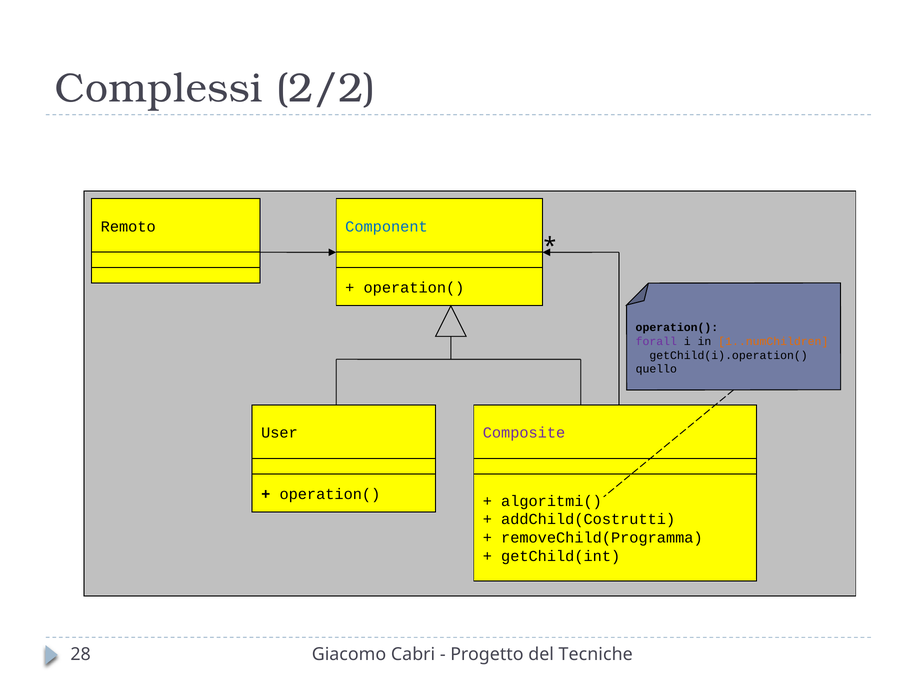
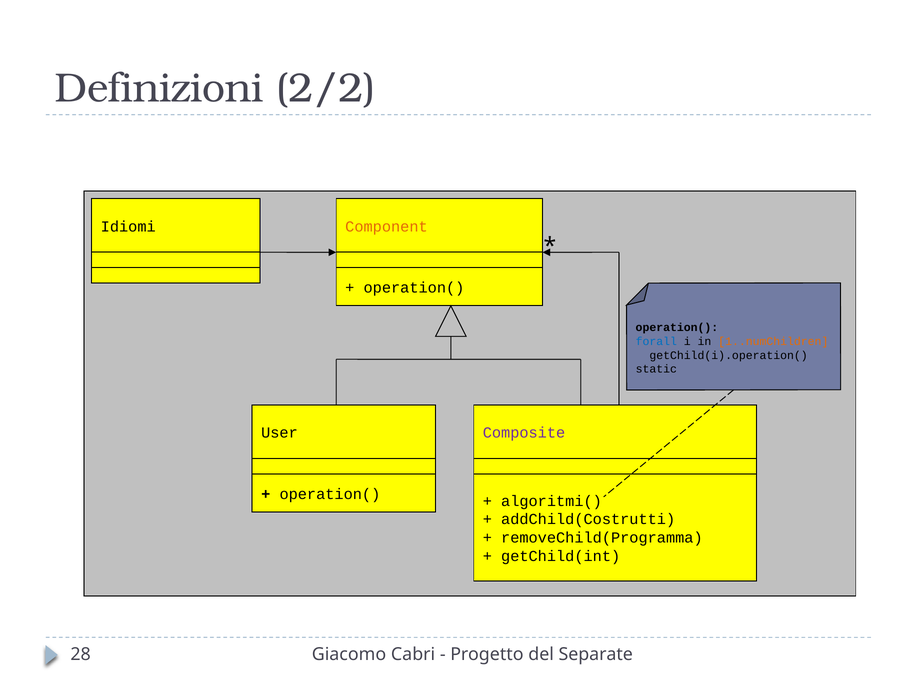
Complessi: Complessi -> Definizioni
Remoto: Remoto -> Idiomi
Component colour: blue -> orange
forall colour: purple -> blue
quello: quello -> static
Tecniche: Tecniche -> Separate
